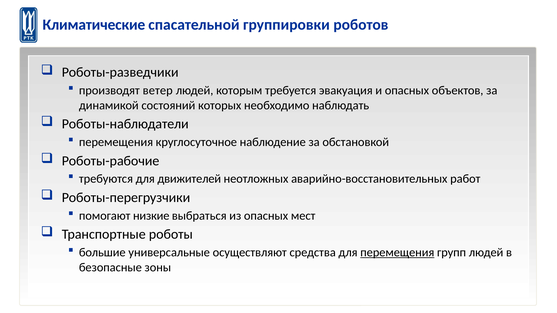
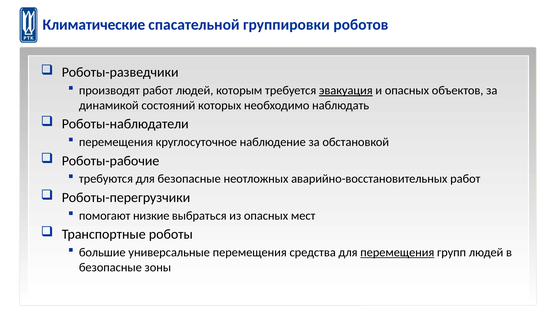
производят ветер: ветер -> работ
эвакуация underline: none -> present
для движителей: движителей -> безопасные
универсальные осуществляют: осуществляют -> перемещения
